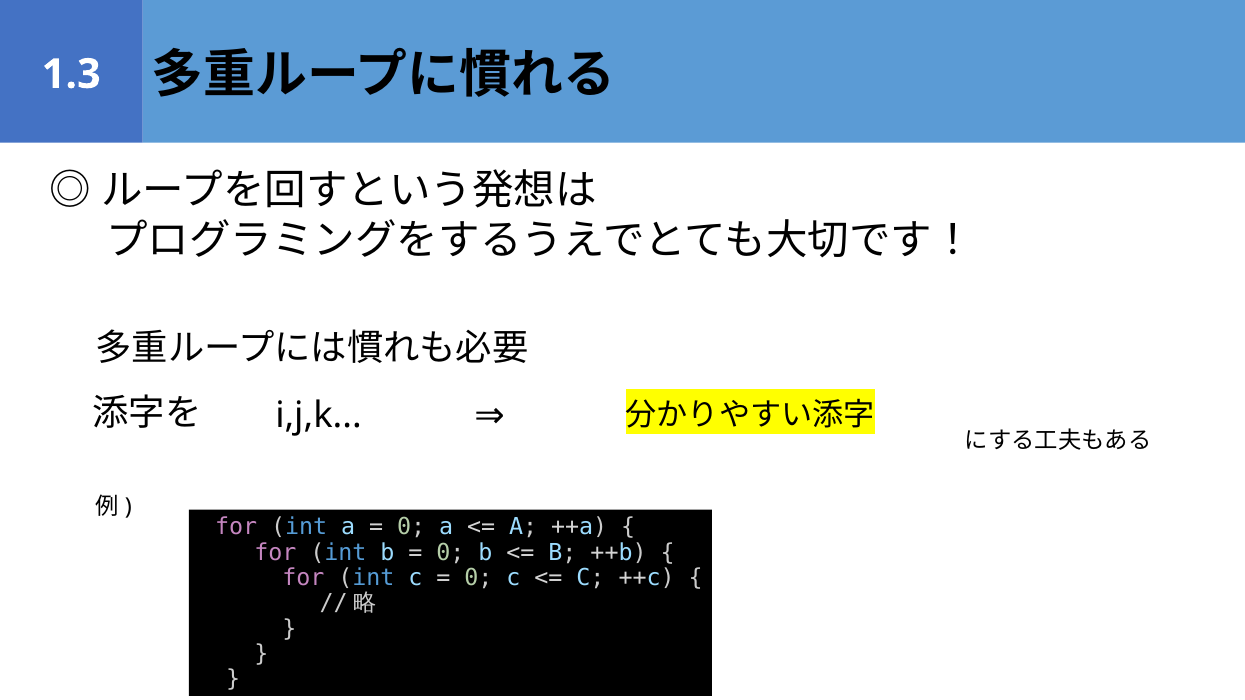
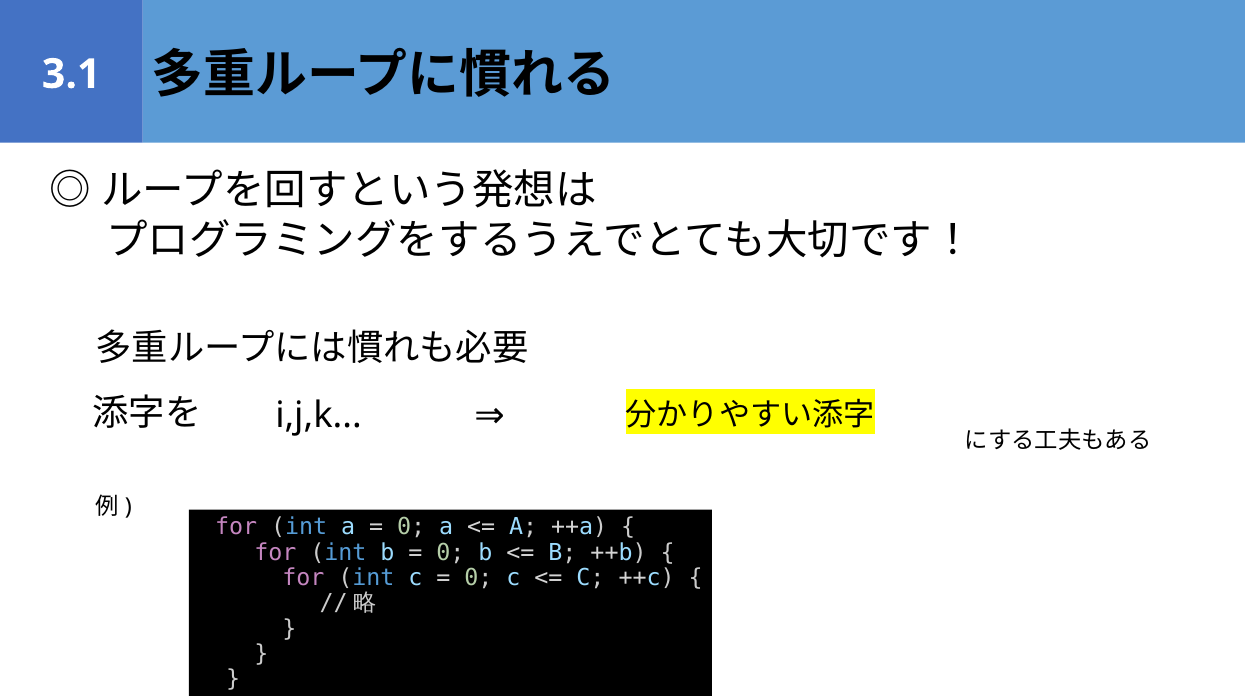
1.3: 1.3 -> 3.1
